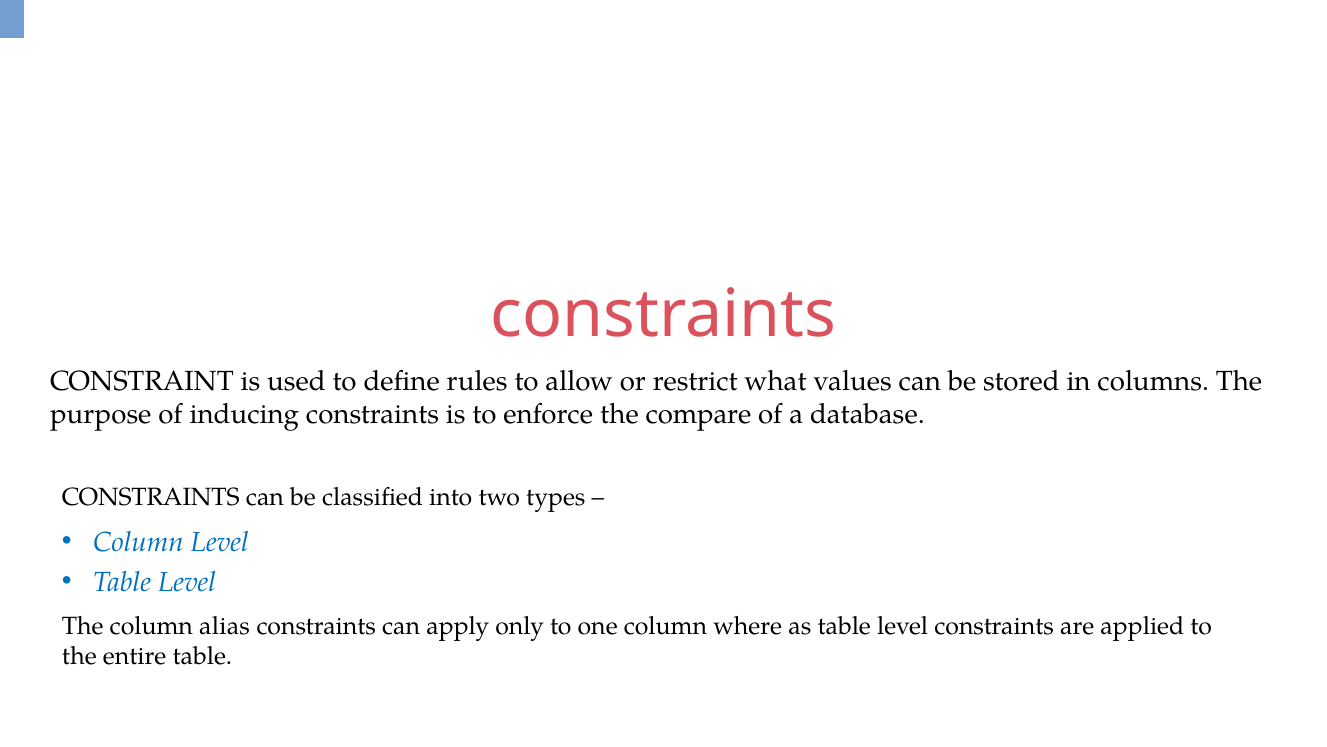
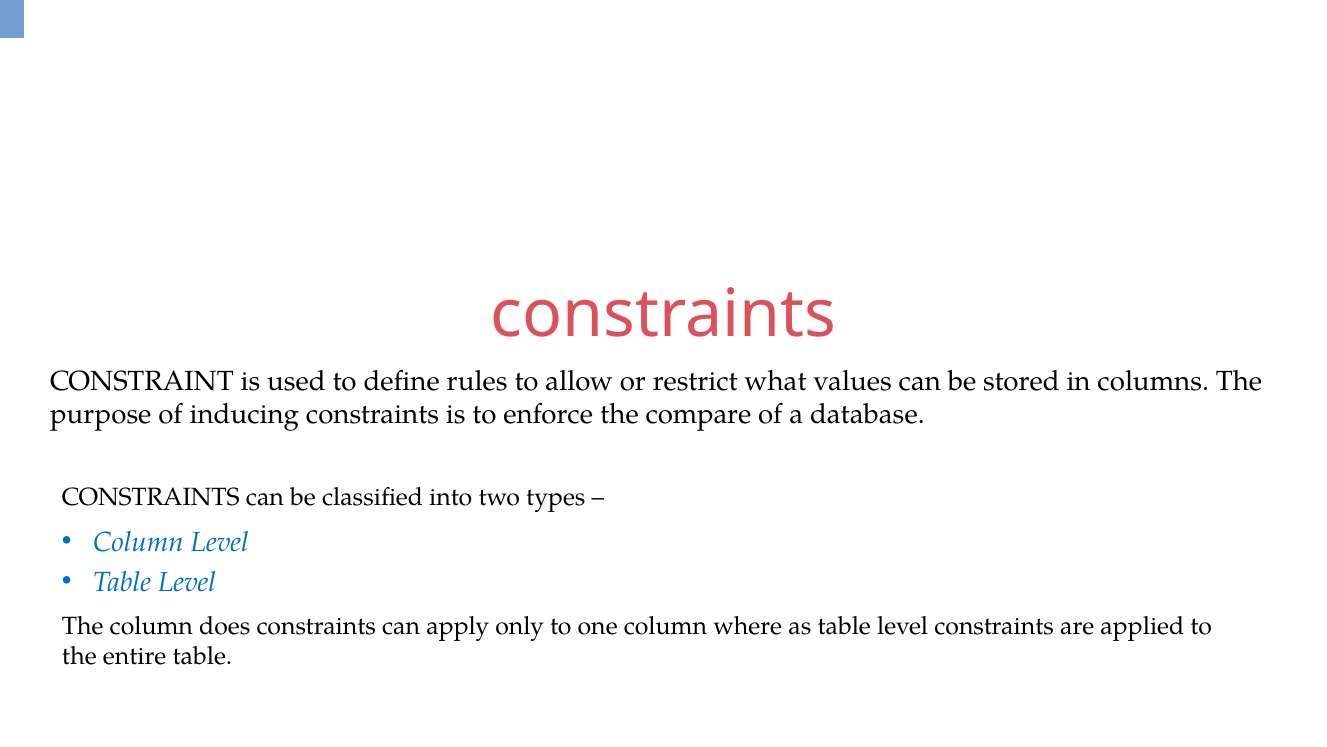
alias: alias -> does
